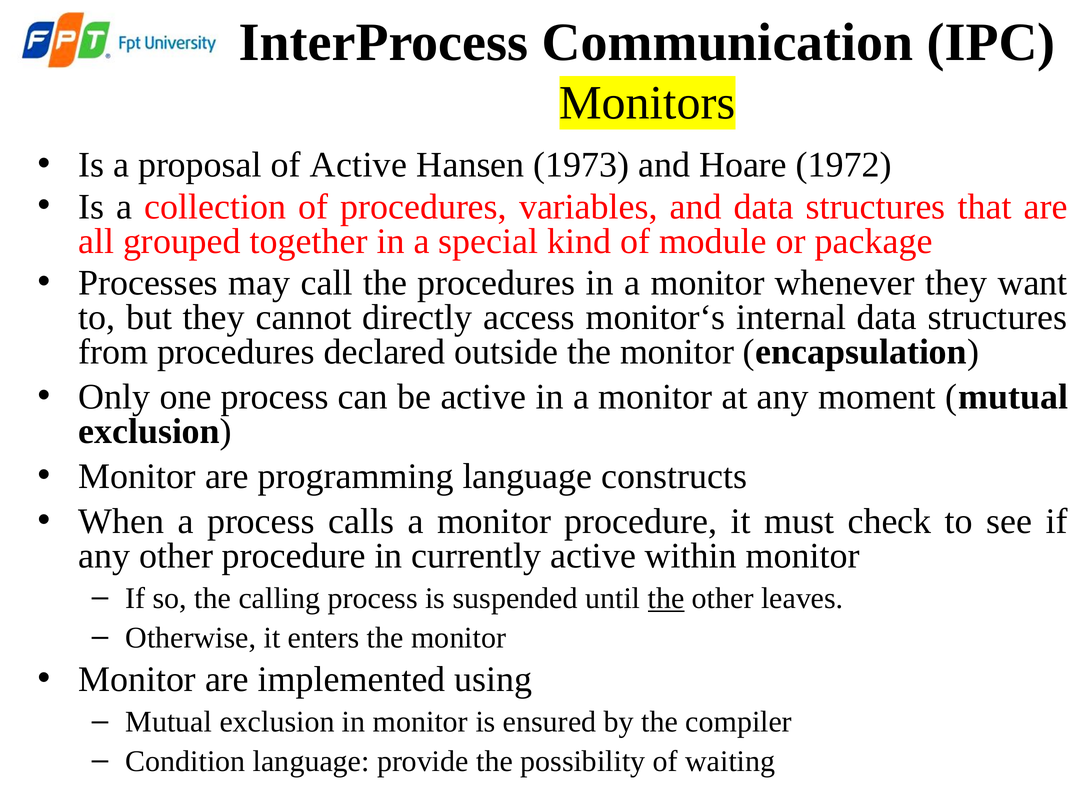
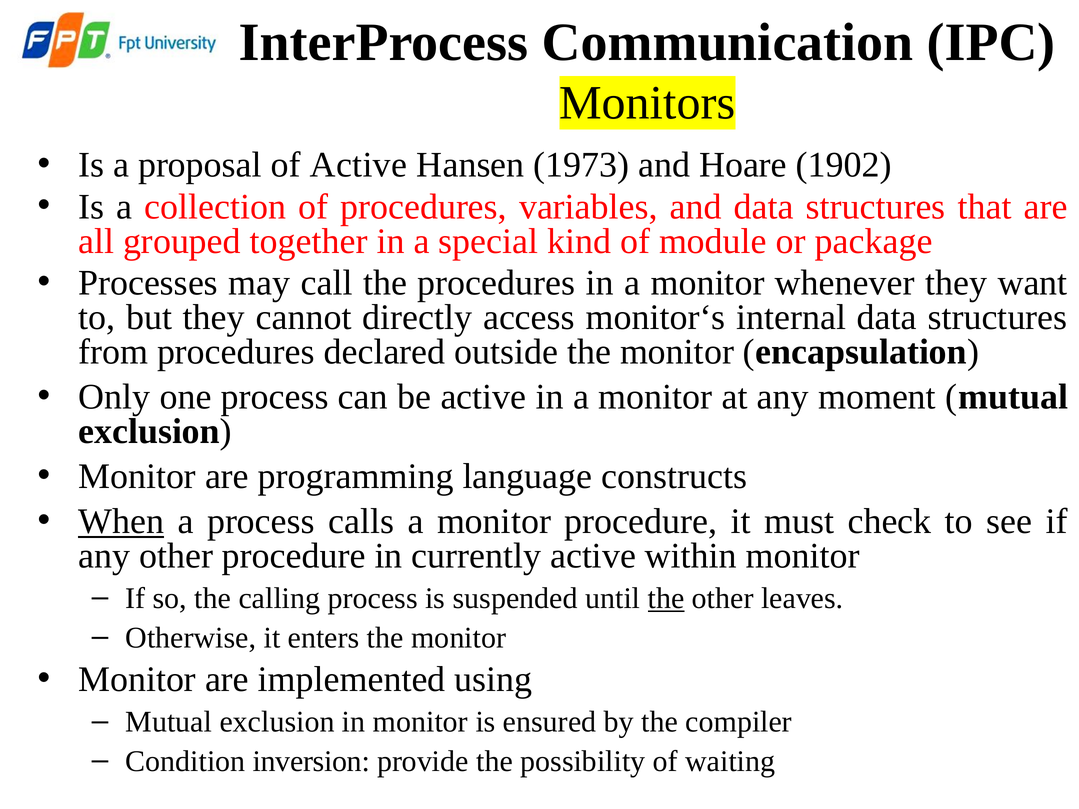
1972: 1972 -> 1902
When underline: none -> present
Condition language: language -> inversion
